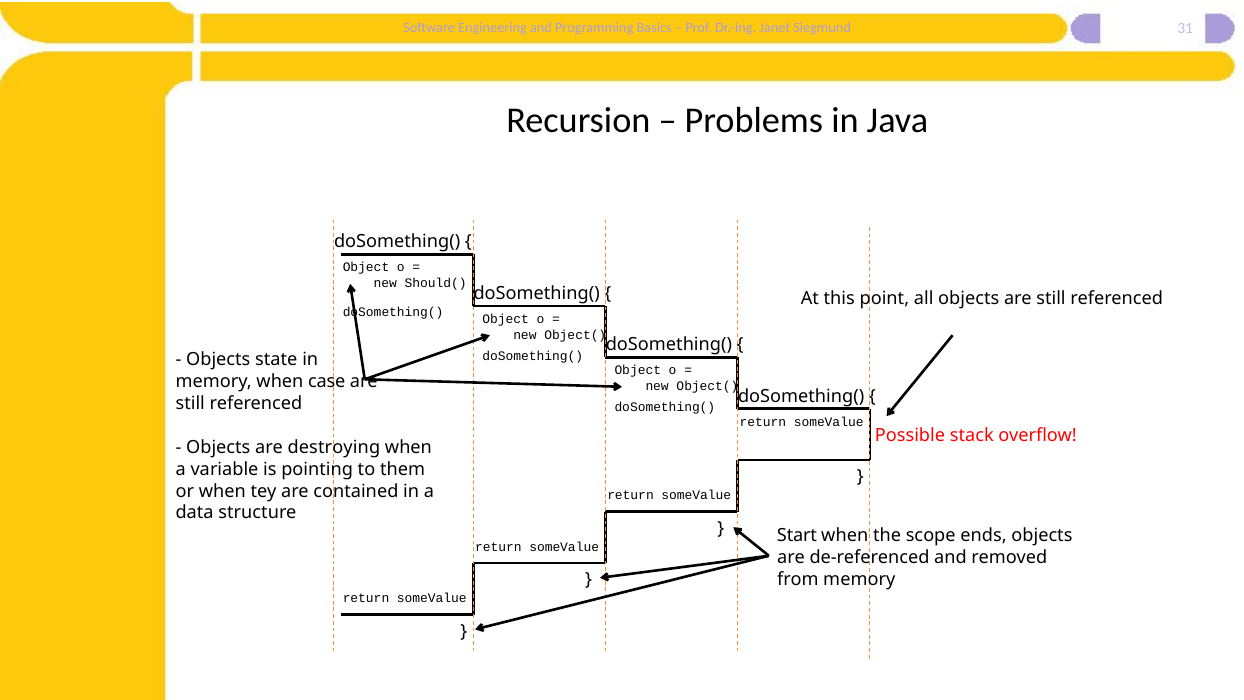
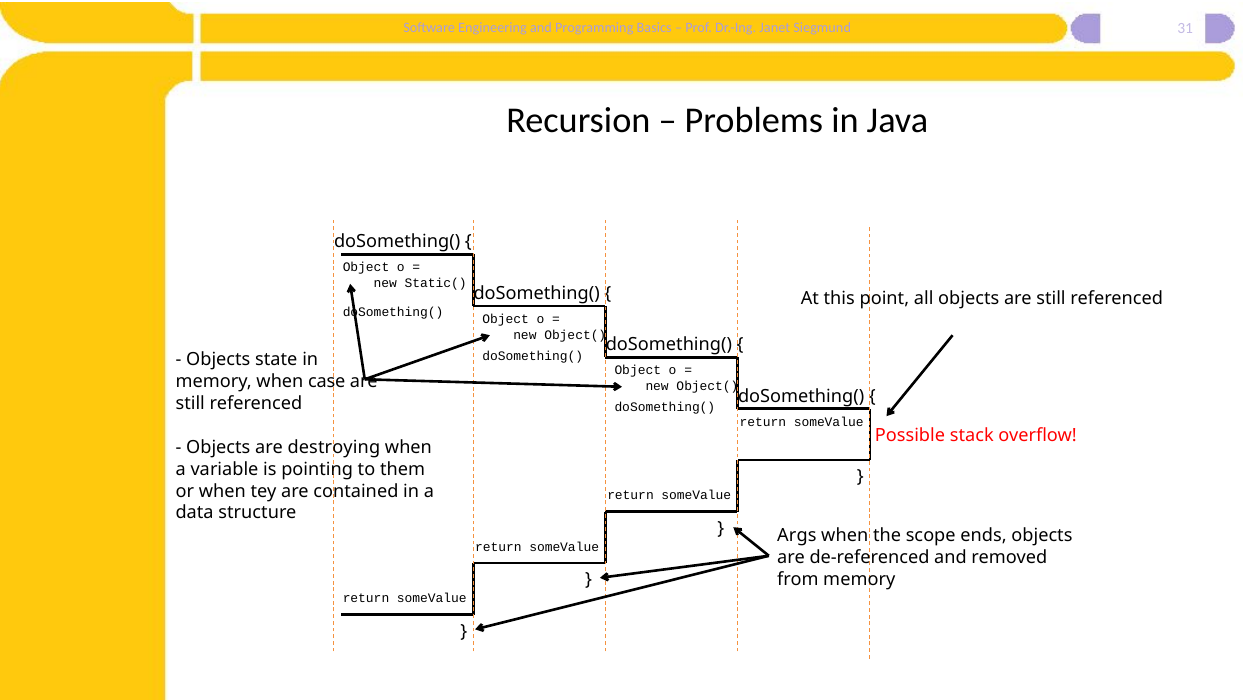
Should(: Should( -> Static(
Start: Start -> Args
